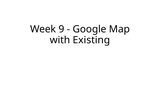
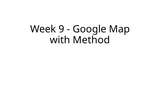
Existing: Existing -> Method
